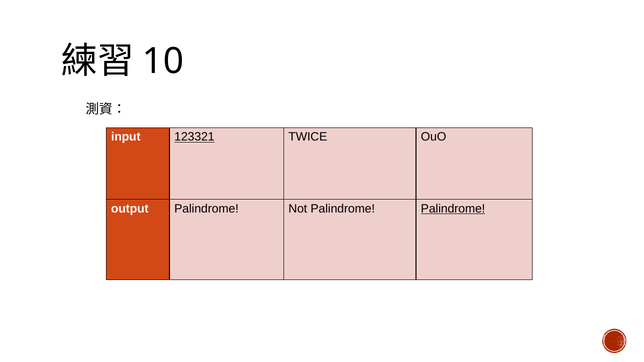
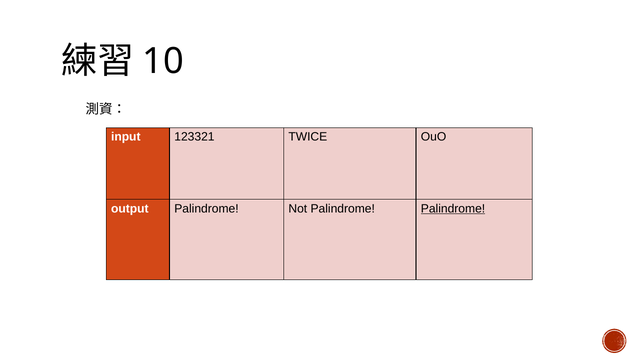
123321 underline: present -> none
